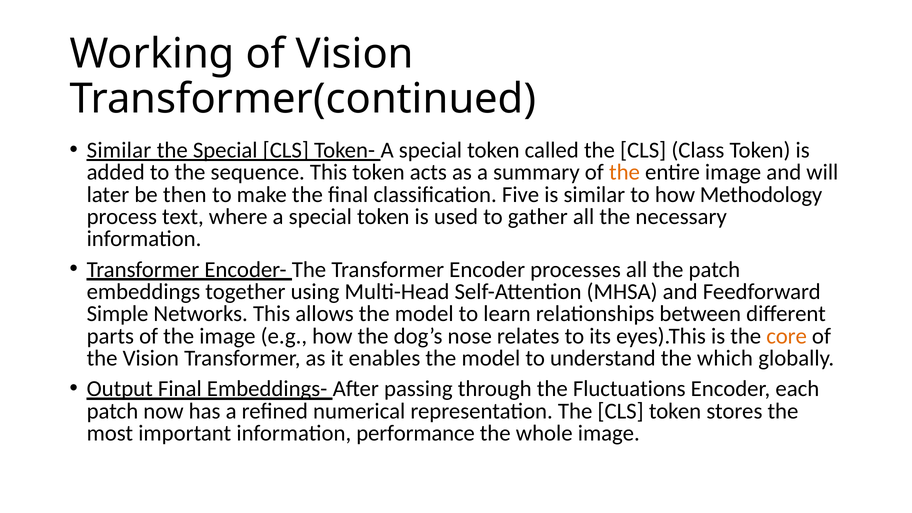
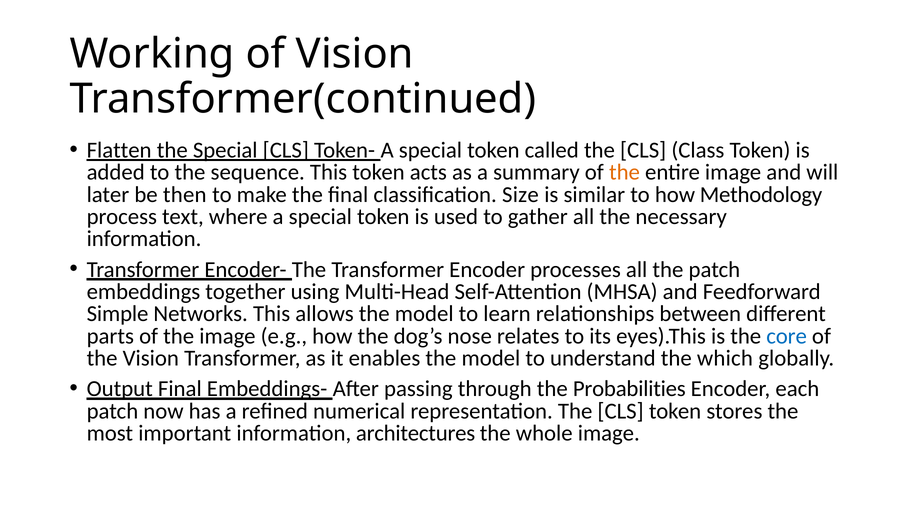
Similar at (119, 150): Similar -> Flatten
Five: Five -> Size
core colour: orange -> blue
Fluctuations: Fluctuations -> Probabilities
performance: performance -> architectures
